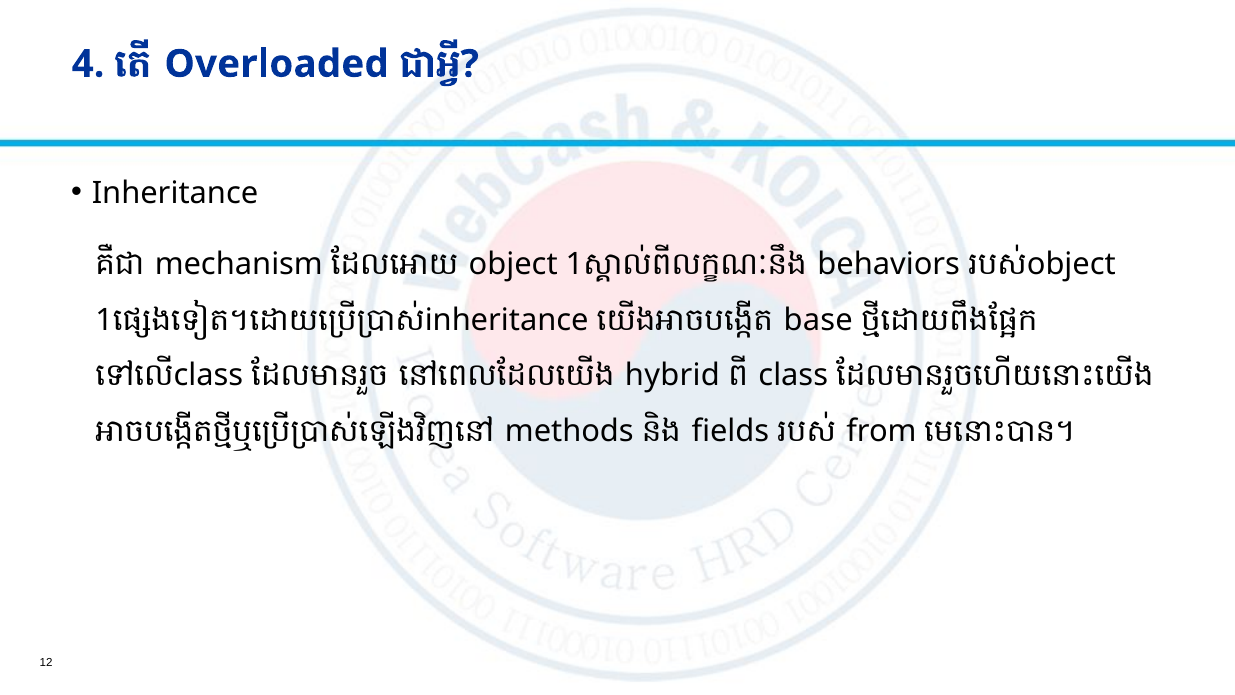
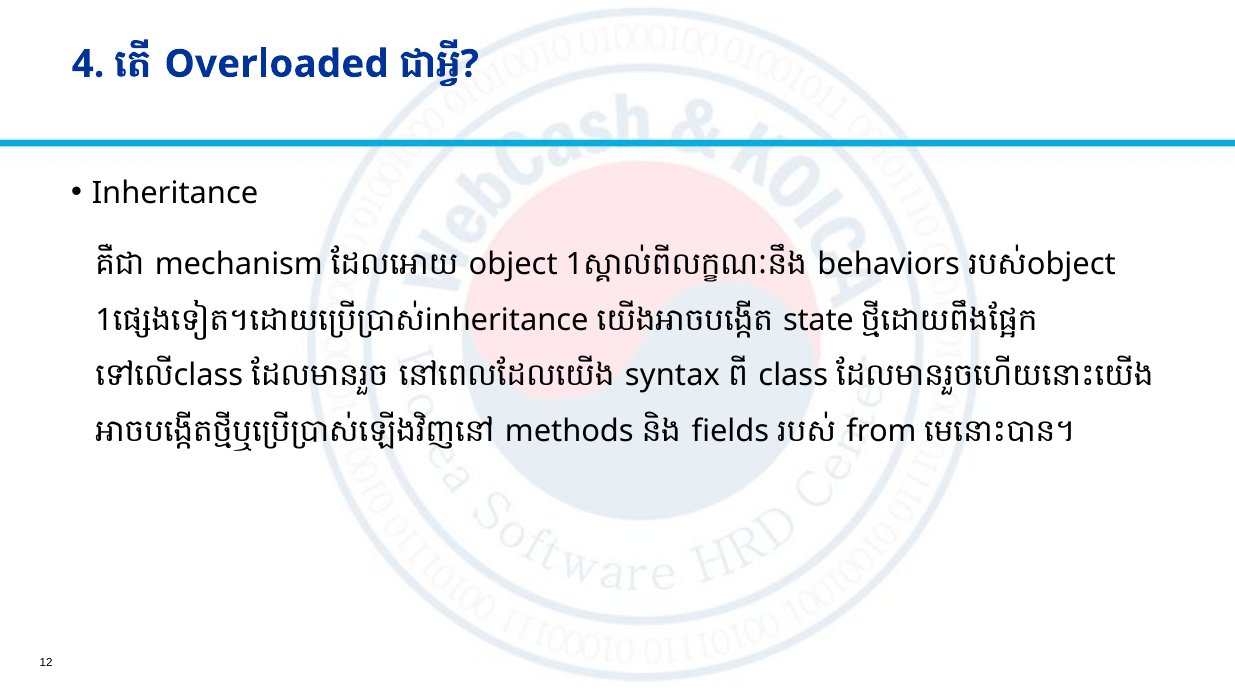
base: base -> state
hybrid: hybrid -> syntax
